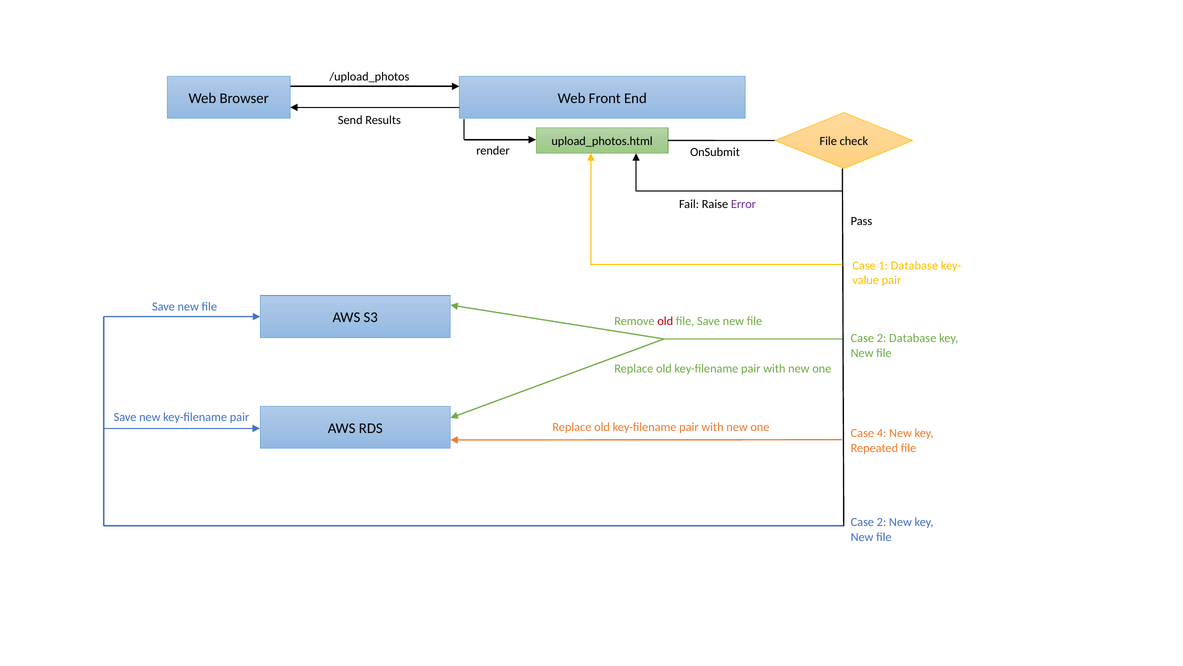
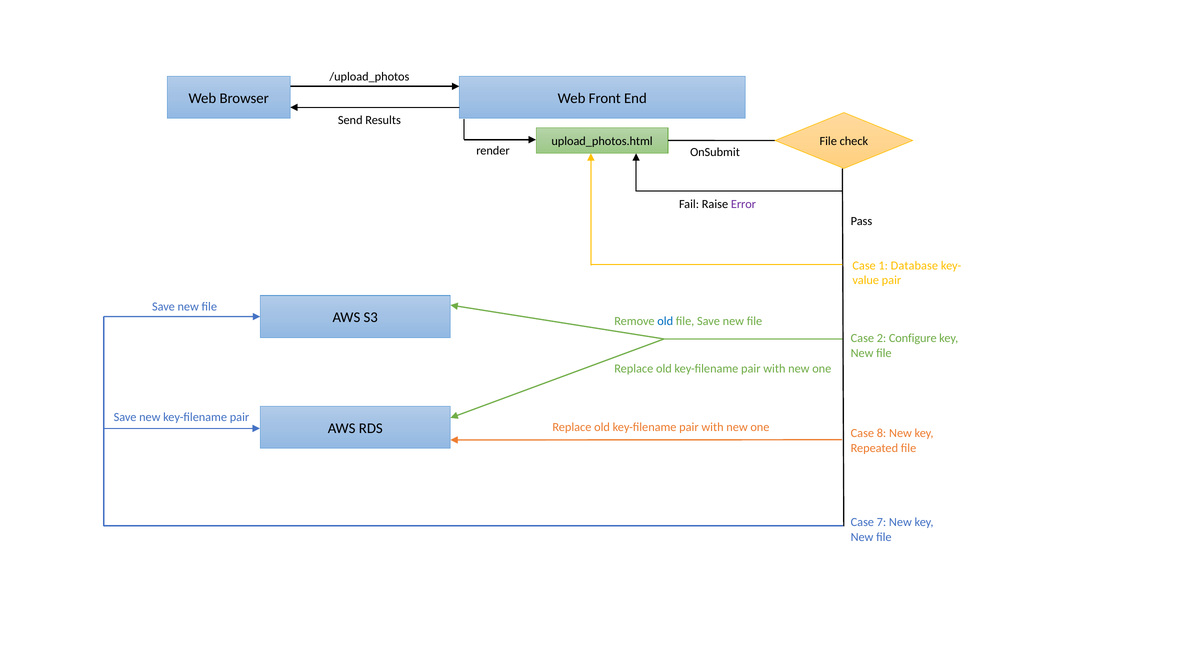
old at (665, 321) colour: red -> blue
2 Database: Database -> Configure
4: 4 -> 8
2 at (881, 522): 2 -> 7
